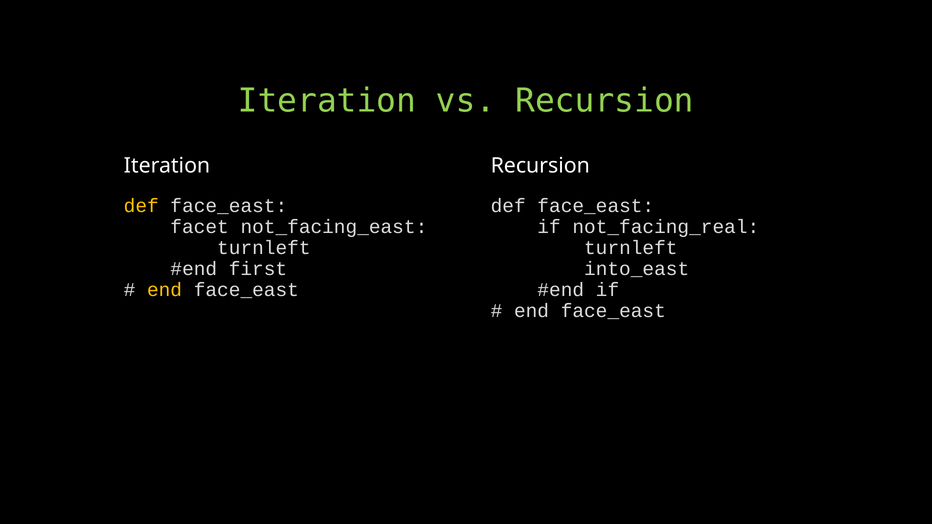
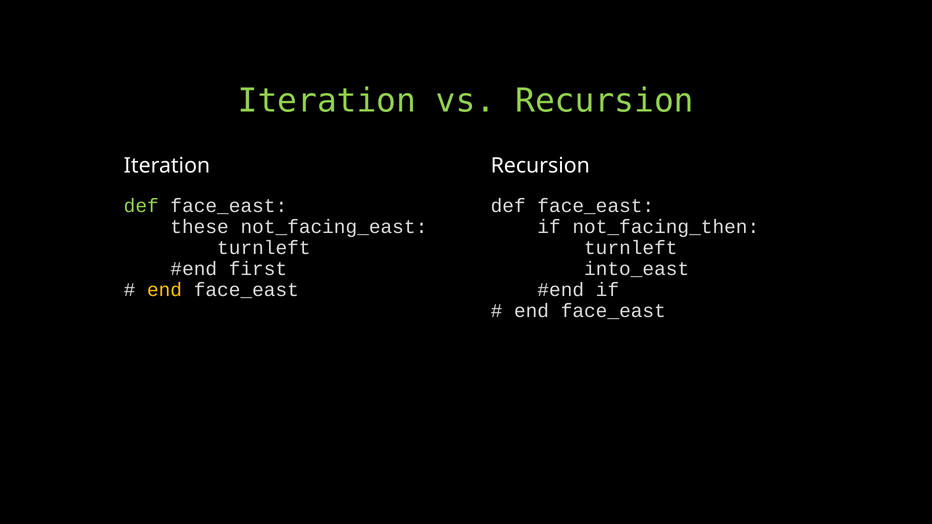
def at (141, 206) colour: yellow -> light green
facet: facet -> these
not_facing_real: not_facing_real -> not_facing_then
